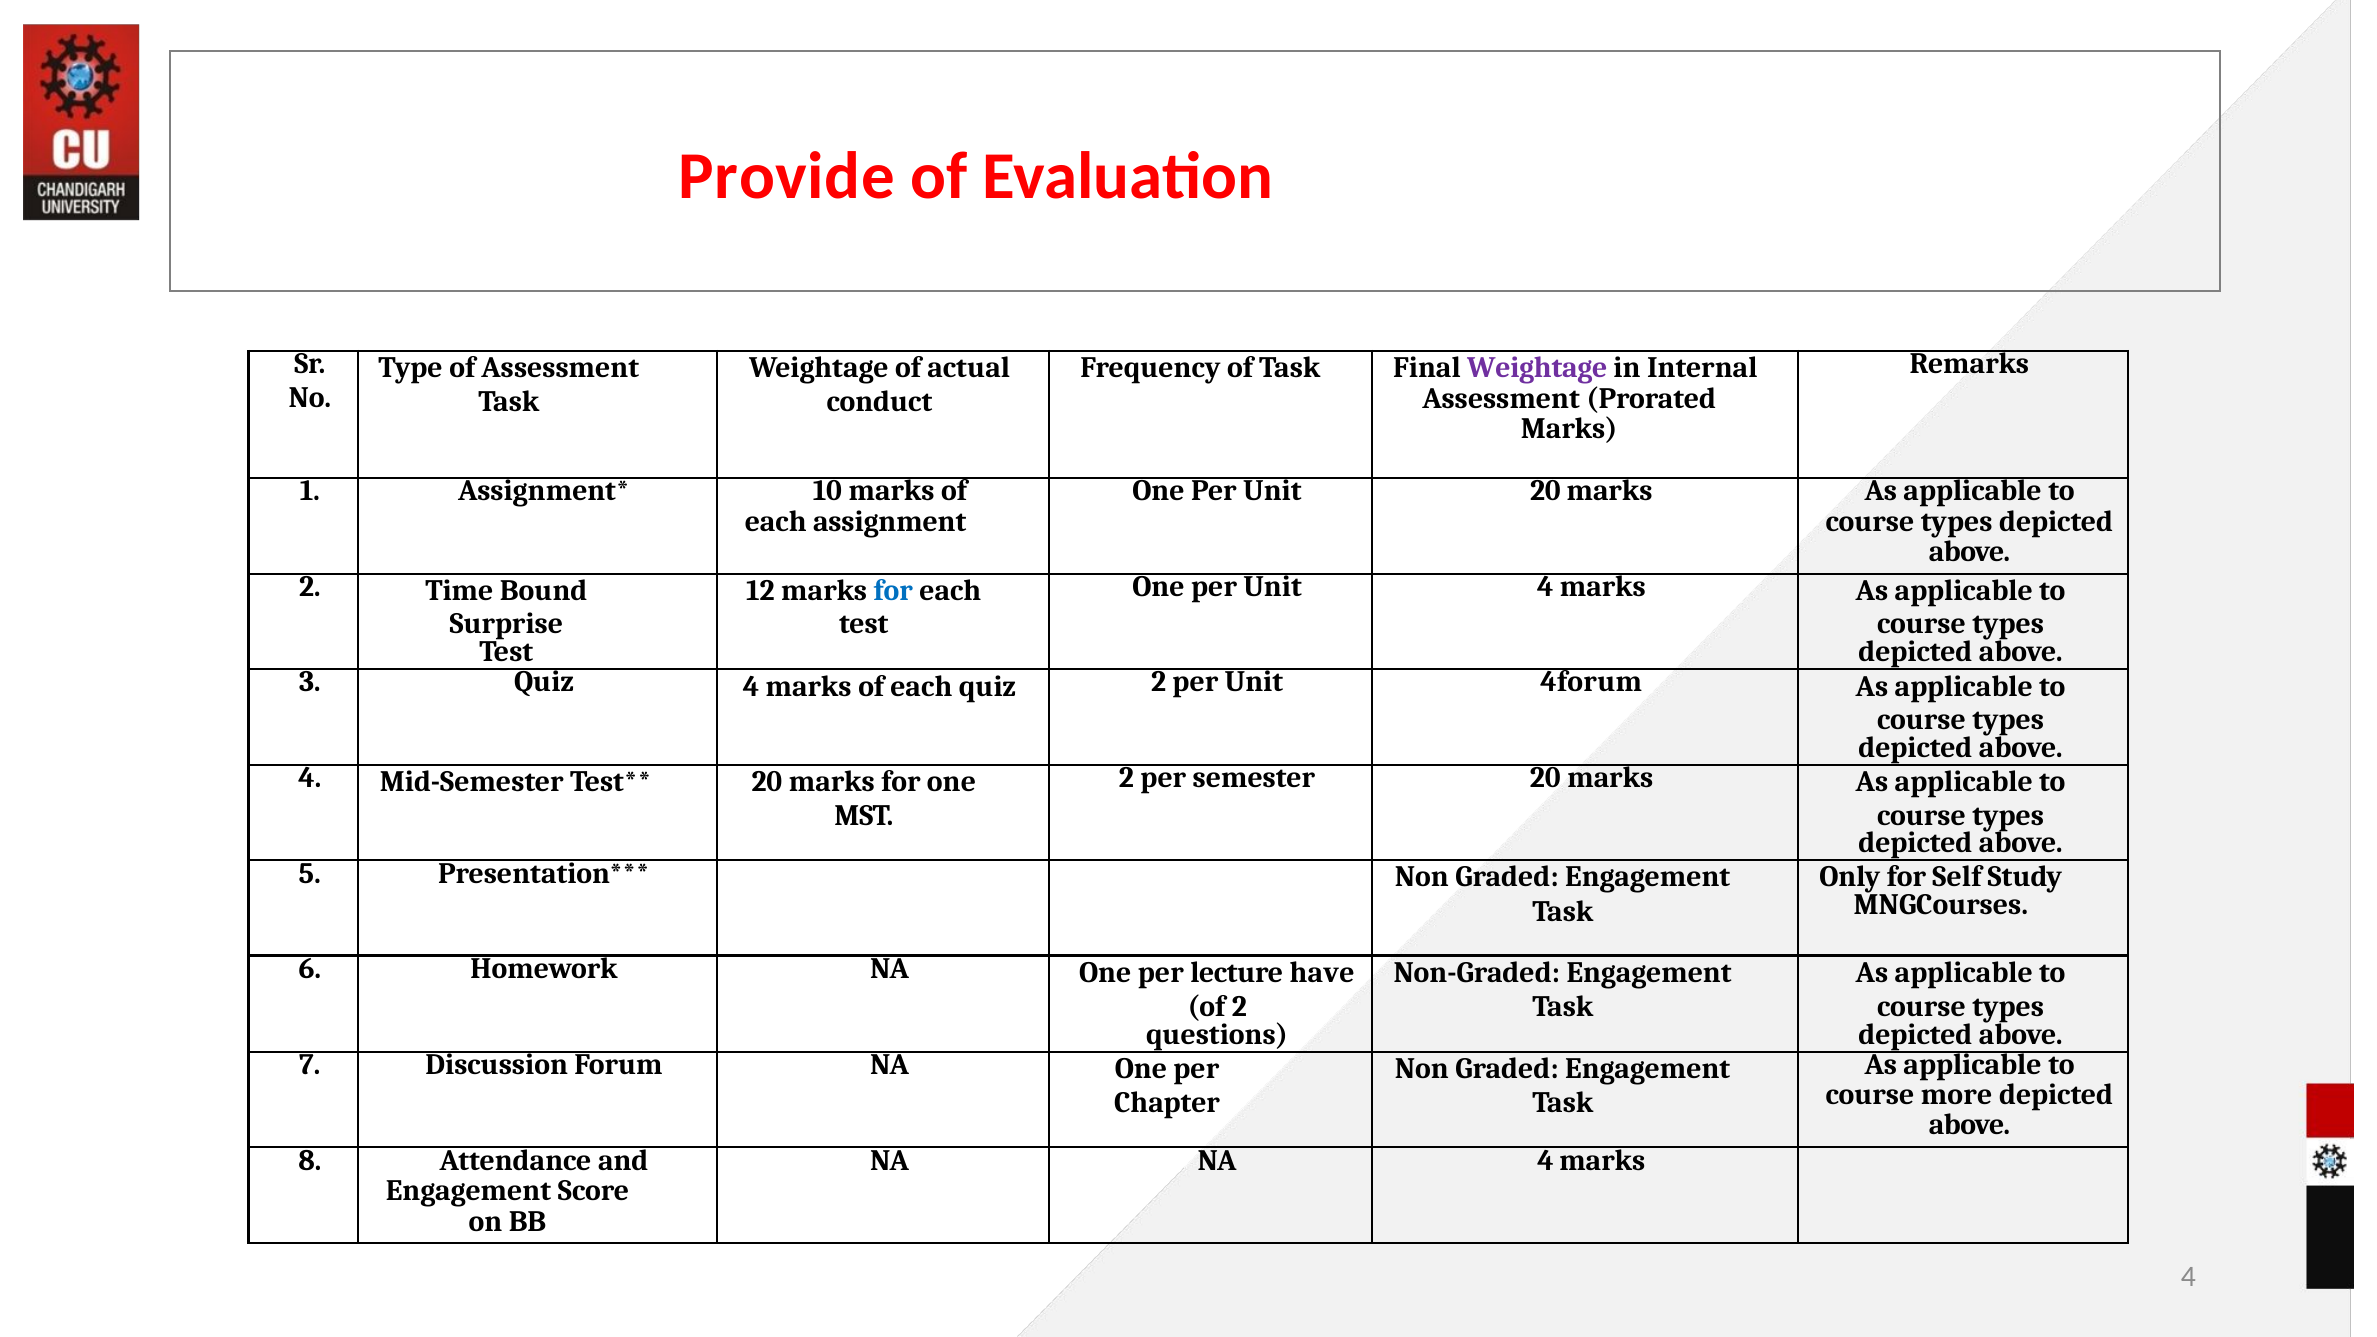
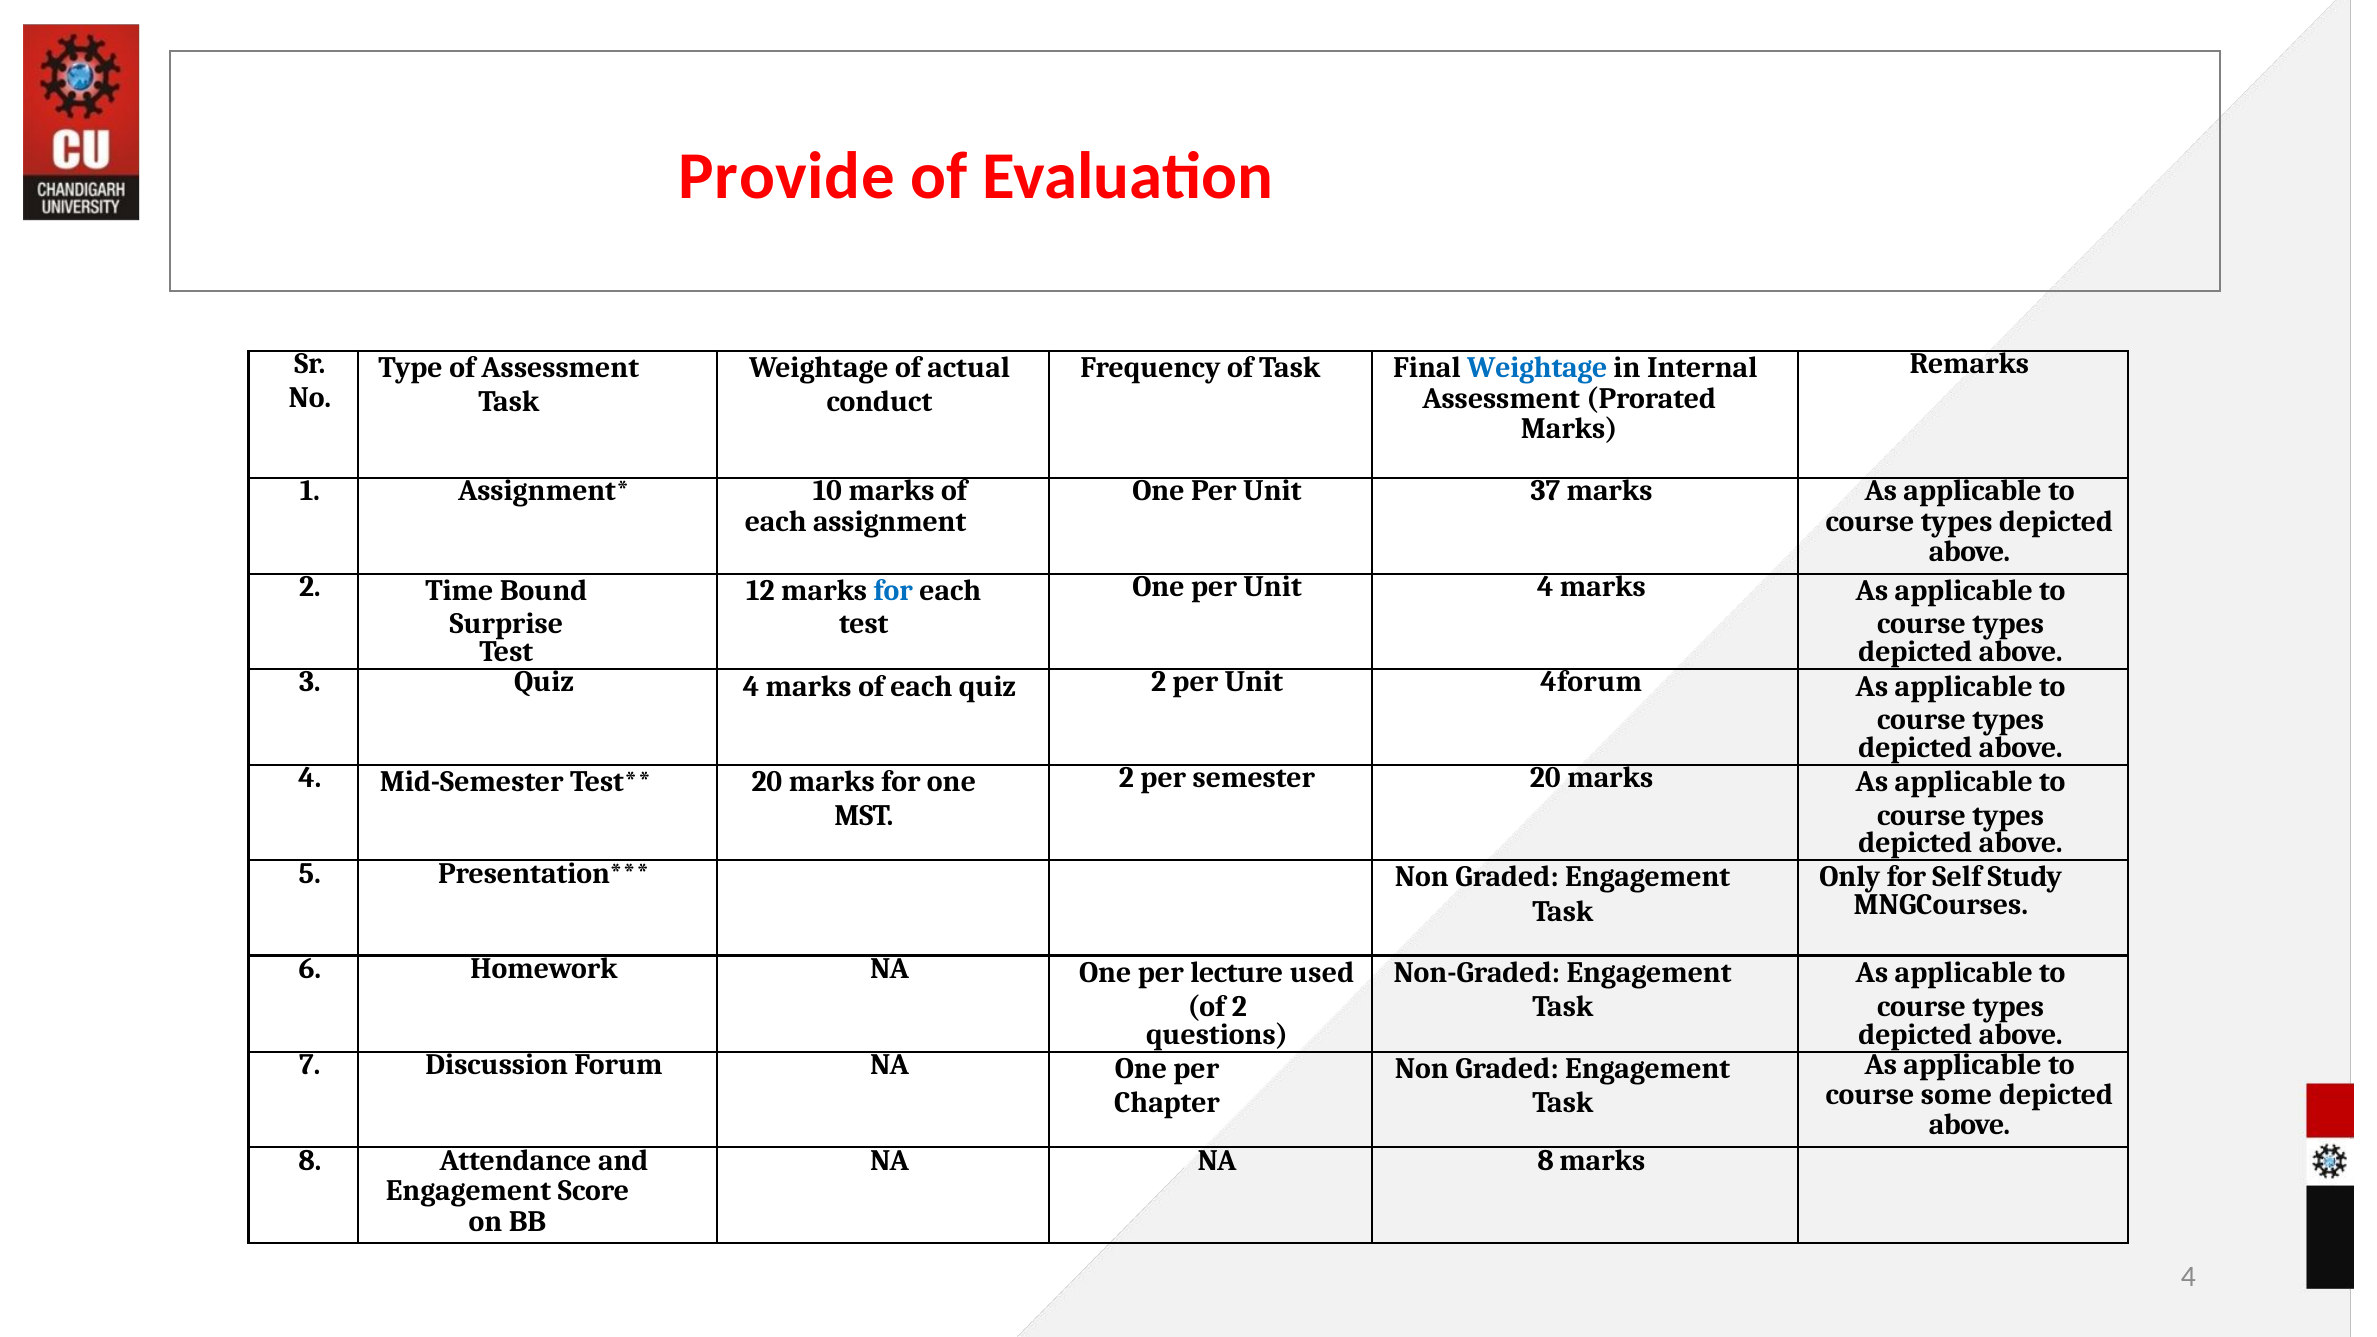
Weightage at (1537, 368) colour: purple -> blue
Unit 20: 20 -> 37
have: have -> used
more: more -> some
NA 4: 4 -> 8
